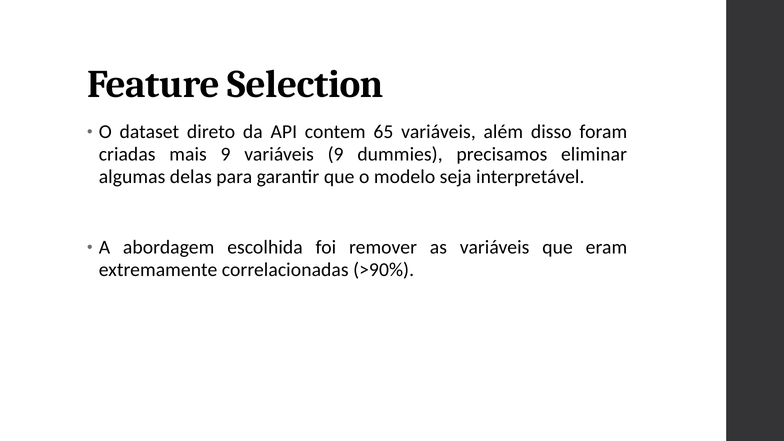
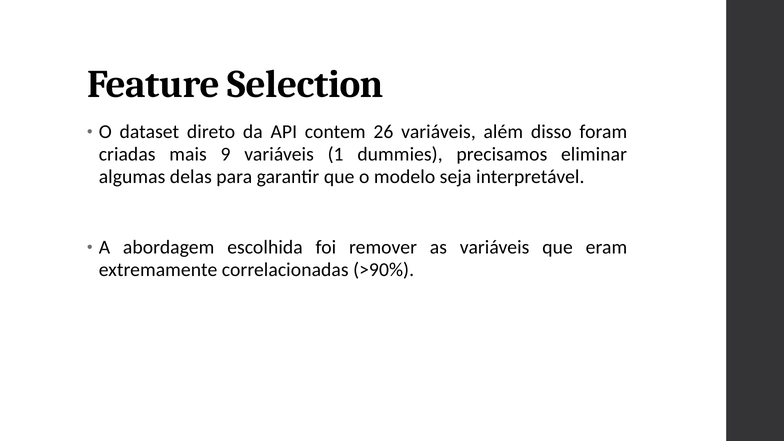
65: 65 -> 26
variáveis 9: 9 -> 1
